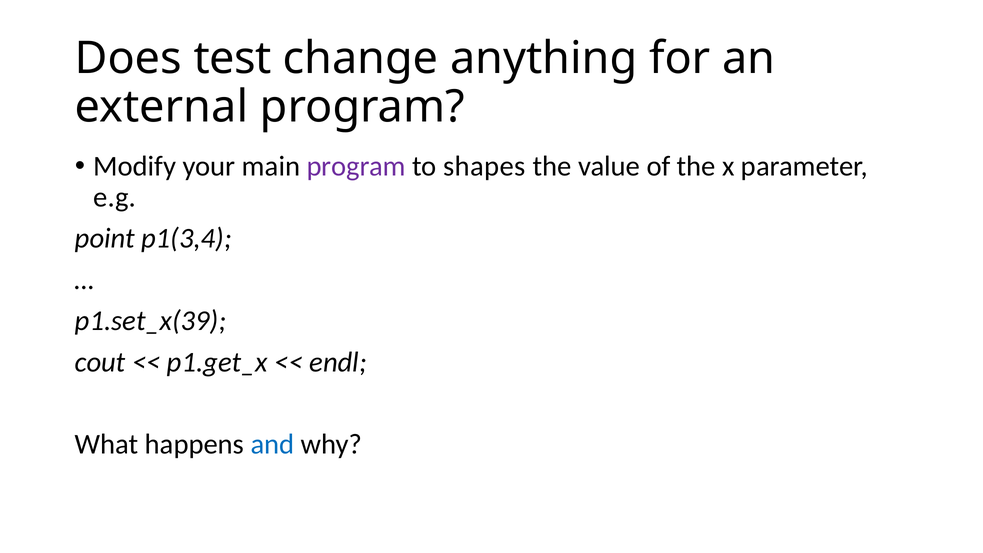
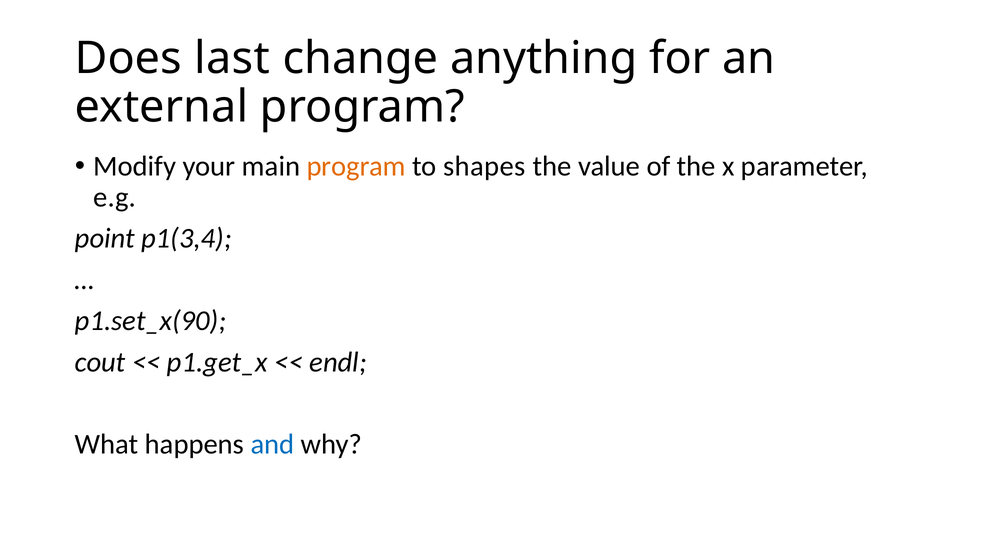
test: test -> last
program at (356, 166) colour: purple -> orange
p1.set_x(39: p1.set_x(39 -> p1.set_x(90
